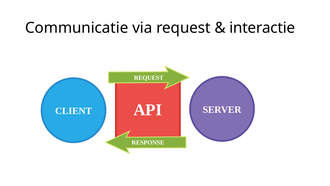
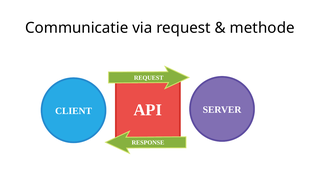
interactie: interactie -> methode
